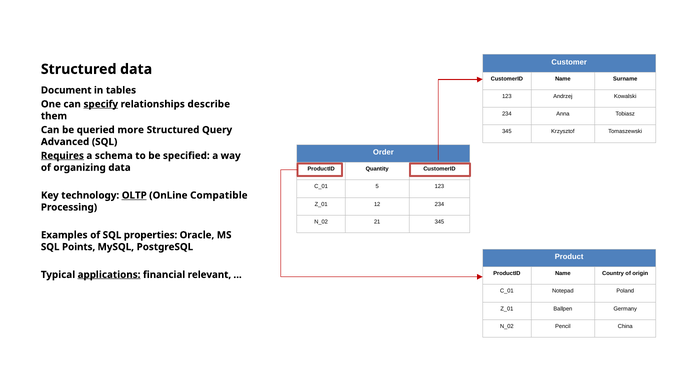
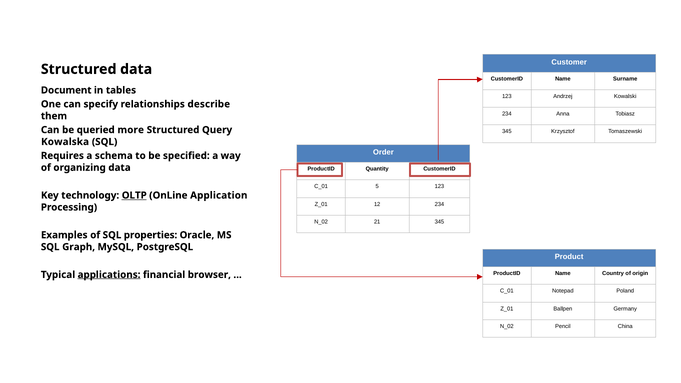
specify underline: present -> none
Advanced: Advanced -> Kowalska
Requires underline: present -> none
Compatible: Compatible -> Application
Points: Points -> Graph
relevant: relevant -> browser
